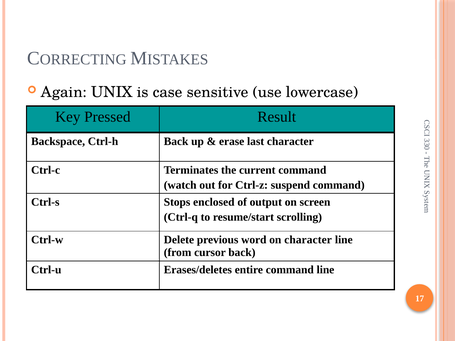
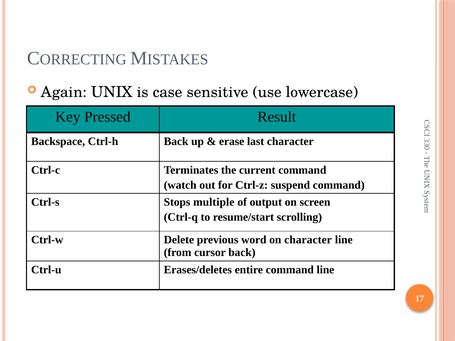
enclosed: enclosed -> multiple
